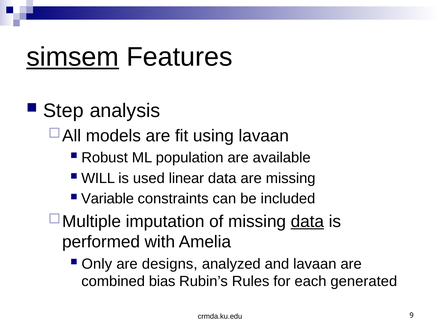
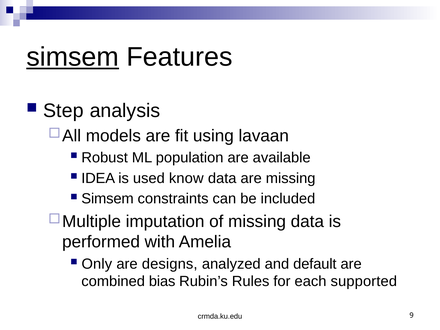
WILL: WILL -> IDEA
linear: linear -> know
Variable at (108, 199): Variable -> Simsem
data at (307, 221) underline: present -> none
and lavaan: lavaan -> default
generated: generated -> supported
